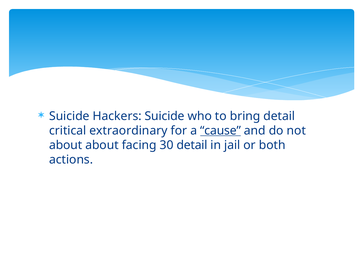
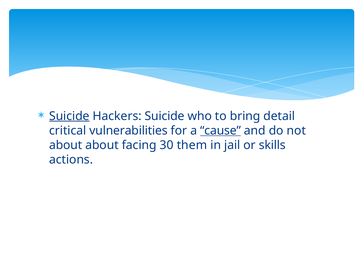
Suicide at (69, 116) underline: none -> present
extraordinary: extraordinary -> vulnerabilities
30 detail: detail -> them
both: both -> skills
